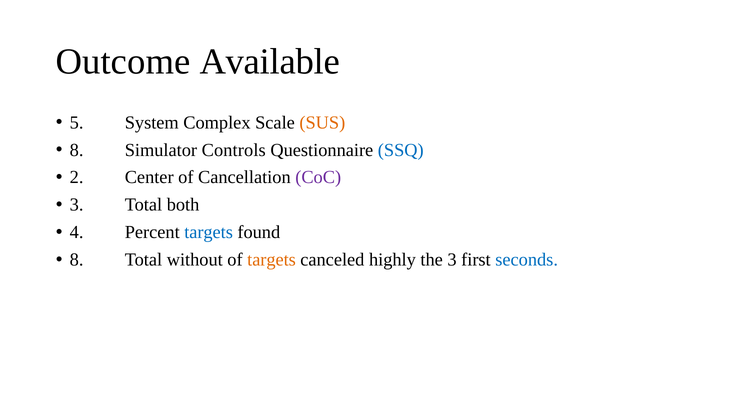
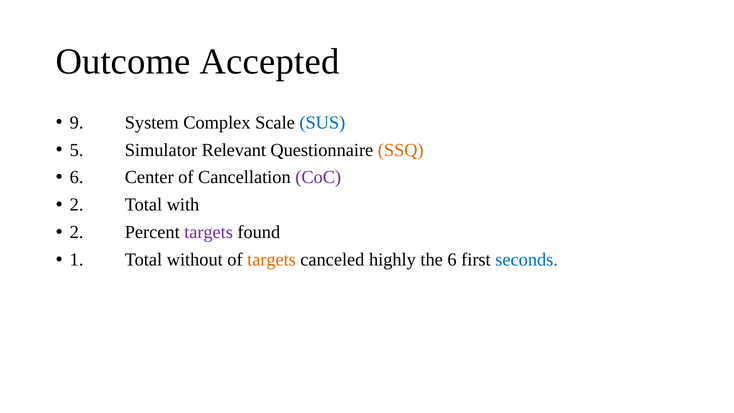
Available: Available -> Accepted
5: 5 -> 9
SUS colour: orange -> blue
8 at (77, 150): 8 -> 5
Controls: Controls -> Relevant
SSQ colour: blue -> orange
2 at (77, 177): 2 -> 6
3 at (77, 205): 3 -> 2
both: both -> with
4 at (77, 232): 4 -> 2
targets at (209, 232) colour: blue -> purple
8 at (77, 260): 8 -> 1
the 3: 3 -> 6
